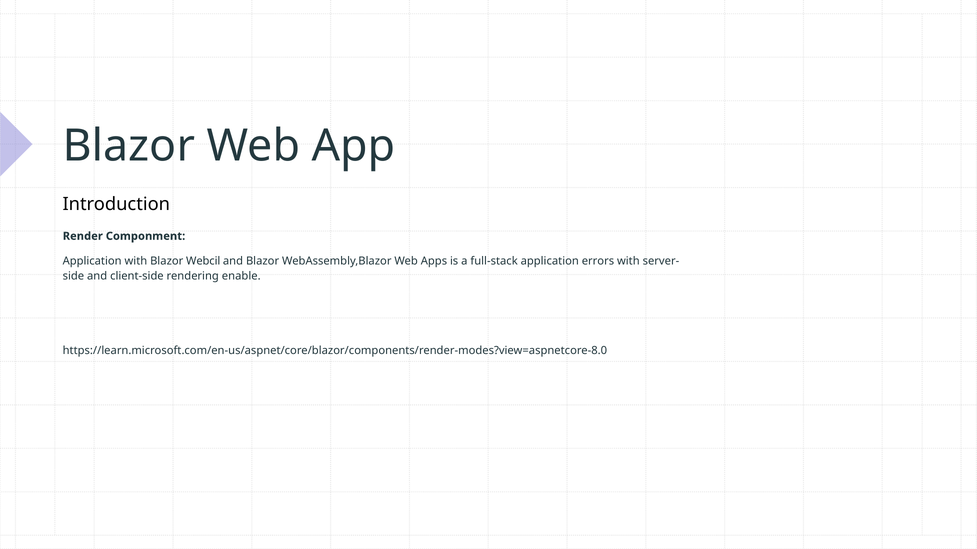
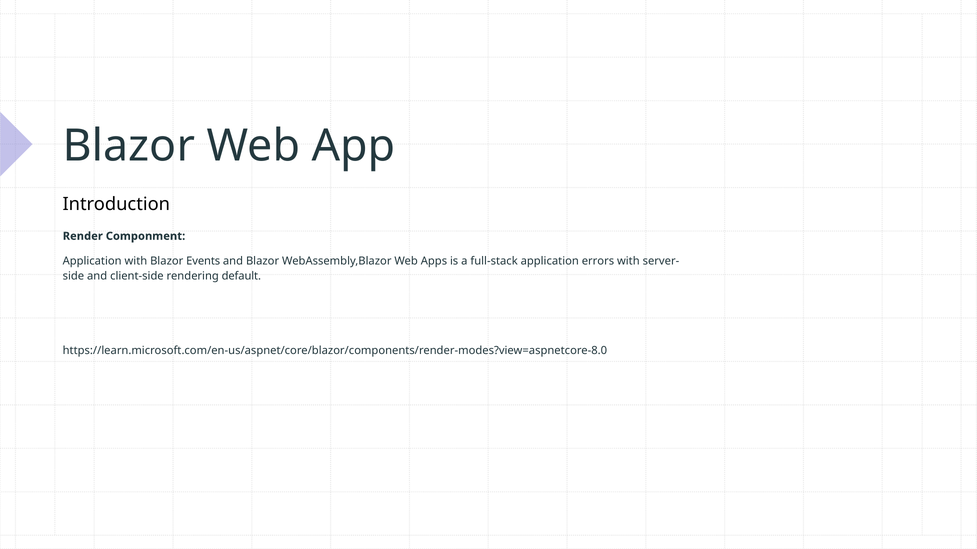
Webcil: Webcil -> Events
enable: enable -> default
